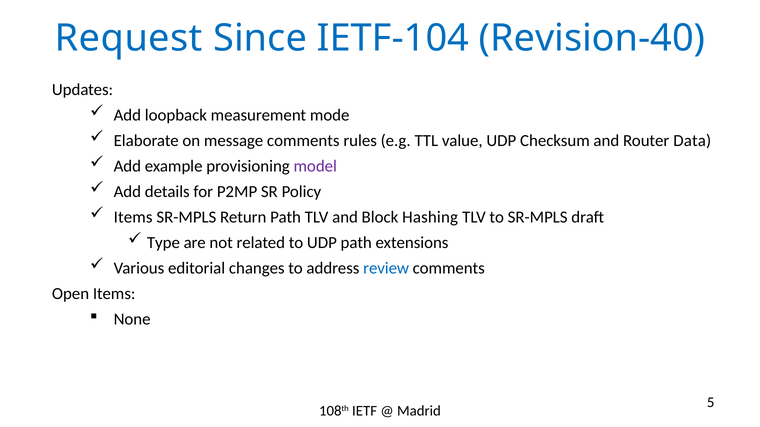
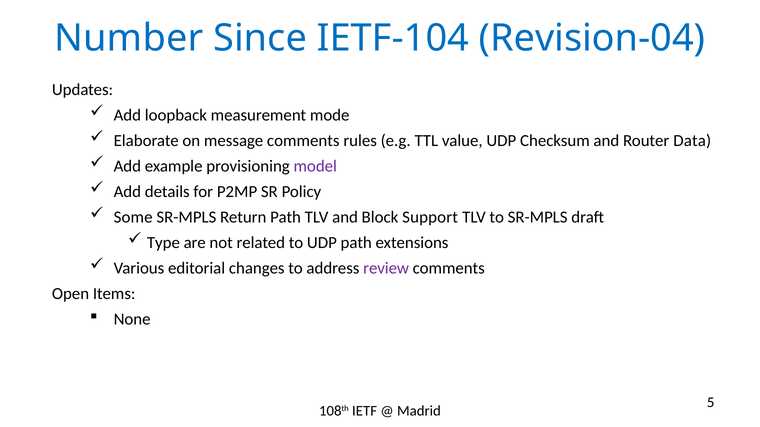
Request: Request -> Number
Revision-40: Revision-40 -> Revision-04
Items at (133, 217): Items -> Some
Hashing: Hashing -> Support
review colour: blue -> purple
